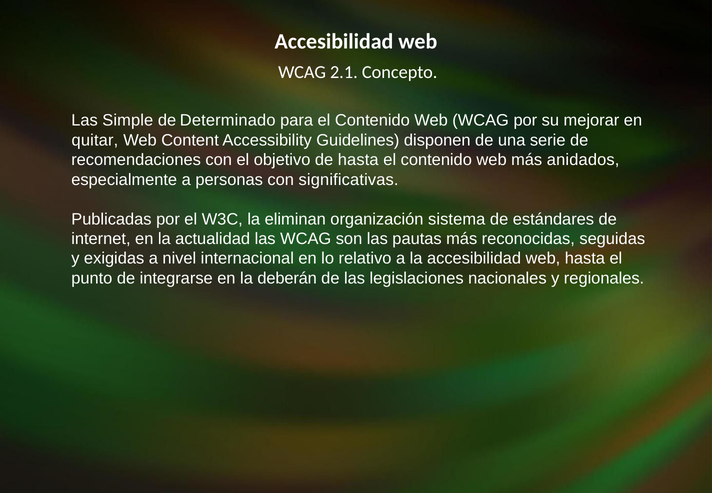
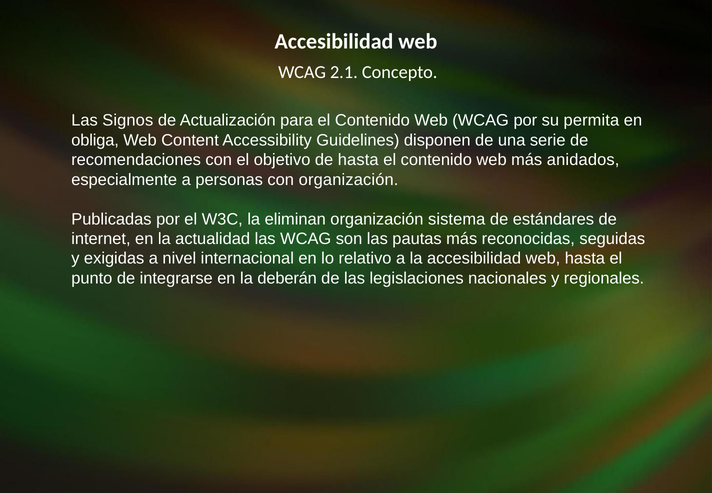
Simple: Simple -> Signos
Determinado: Determinado -> Actualización
mejorar: mejorar -> permita
quitar: quitar -> obliga
con significativas: significativas -> organización
